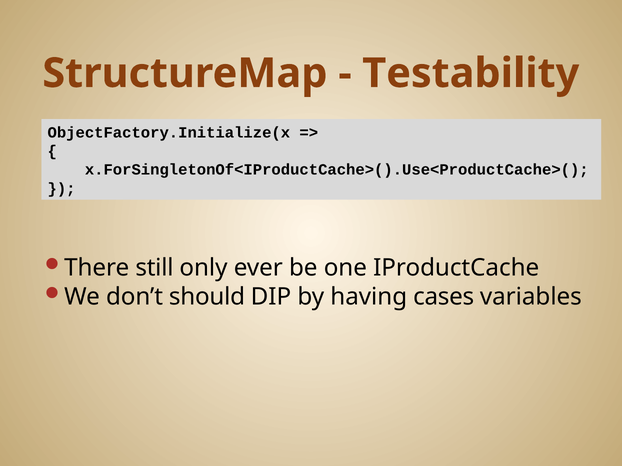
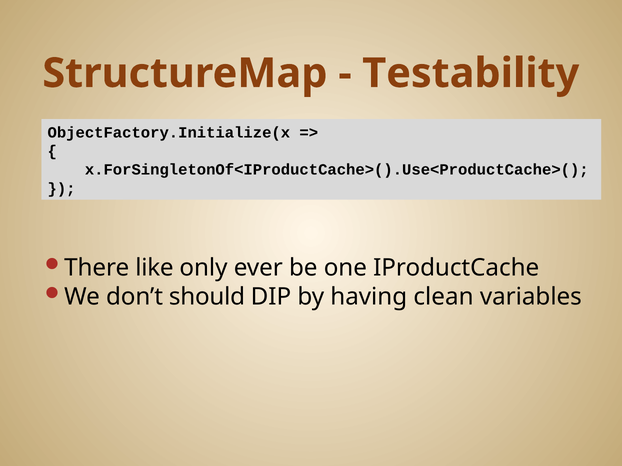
still: still -> like
cases: cases -> clean
